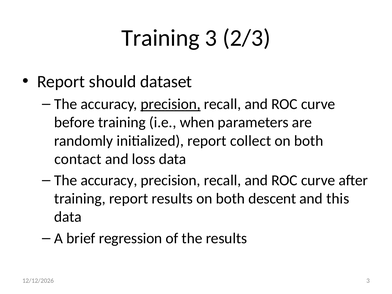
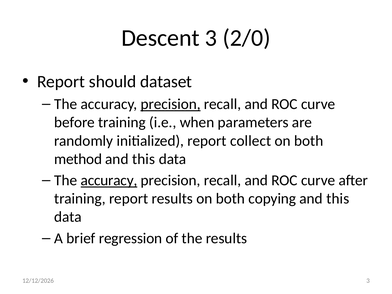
Training at (160, 38): Training -> Descent
2/3: 2/3 -> 2/0
contact: contact -> method
loss at (144, 159): loss -> this
accuracy at (109, 180) underline: none -> present
descent: descent -> copying
